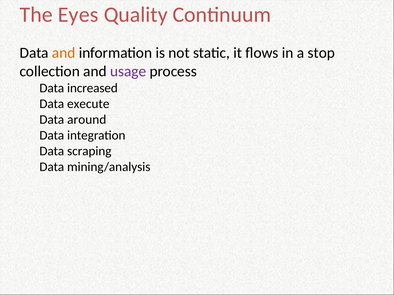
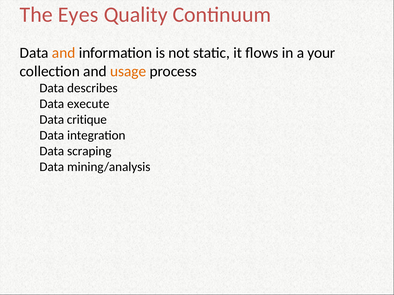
stop: stop -> your
usage colour: purple -> orange
increased: increased -> describes
around: around -> critique
